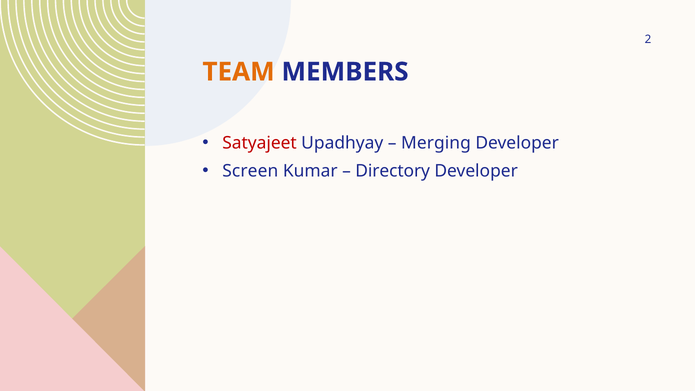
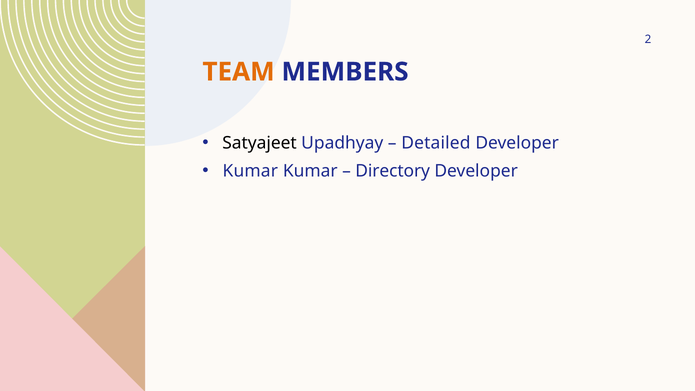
Satyajeet colour: red -> black
Merging: Merging -> Detailed
Screen at (250, 171): Screen -> Kumar
